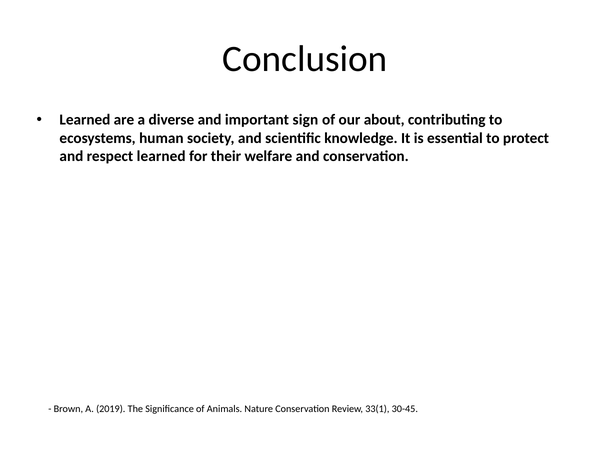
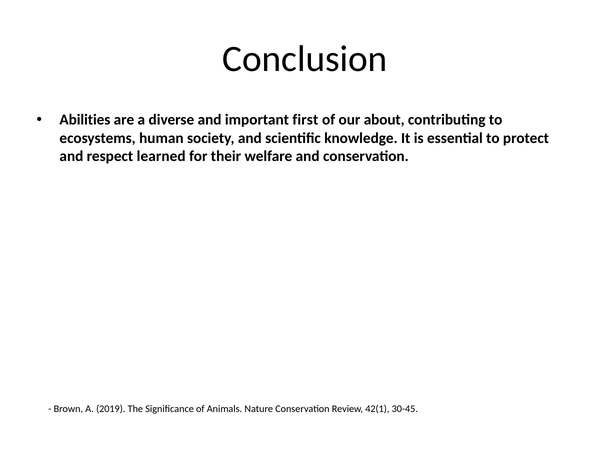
Learned at (85, 120): Learned -> Abilities
sign: sign -> first
33(1: 33(1 -> 42(1
